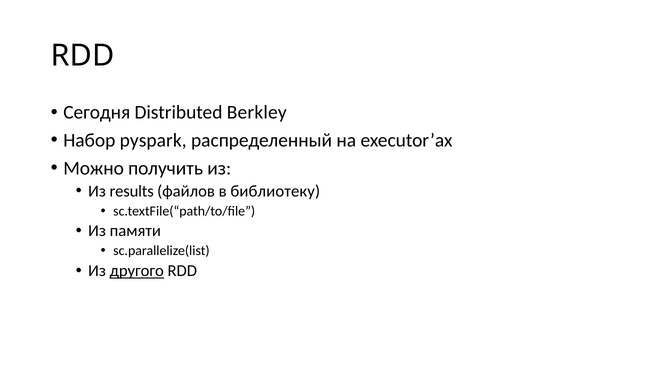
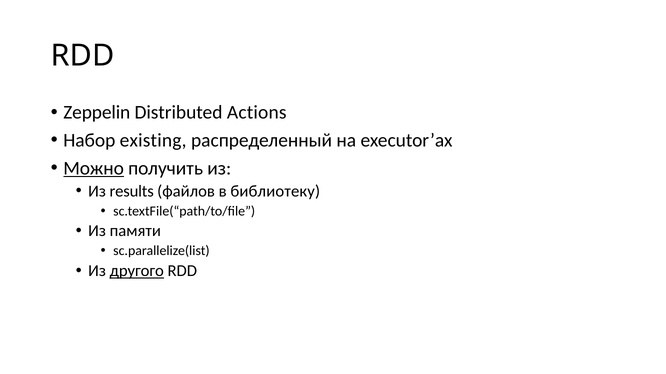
Сегодня: Сегодня -> Zeppelin
Berkley: Berkley -> Actions
pyspark: pyspark -> existing
Можно underline: none -> present
